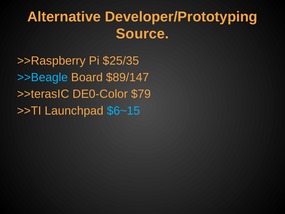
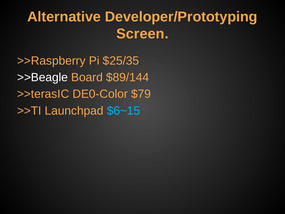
Source: Source -> Screen
>>Beagle colour: light blue -> white
$89/147: $89/147 -> $89/144
